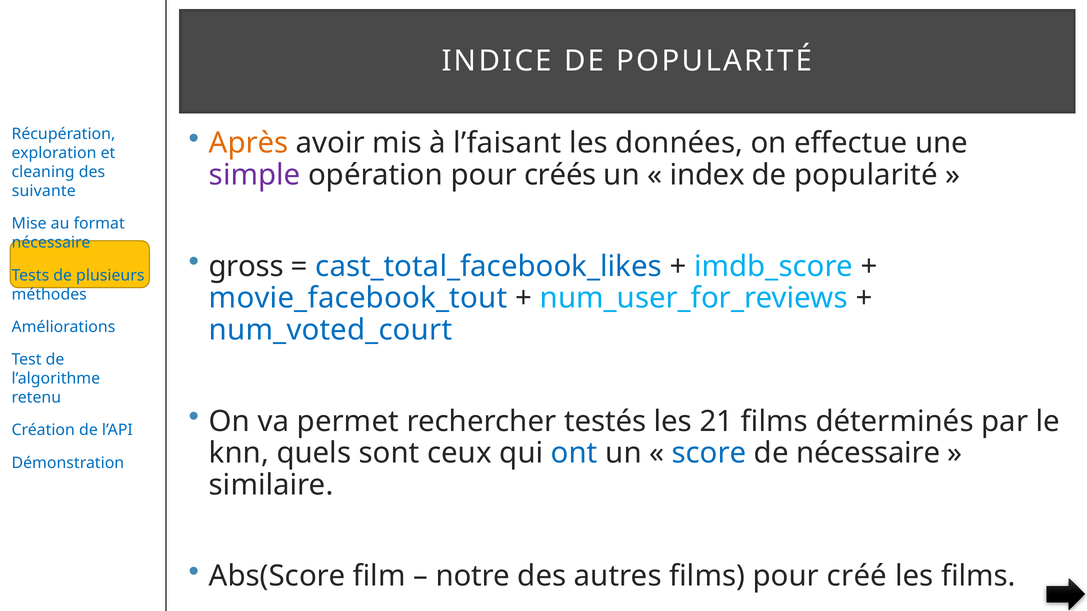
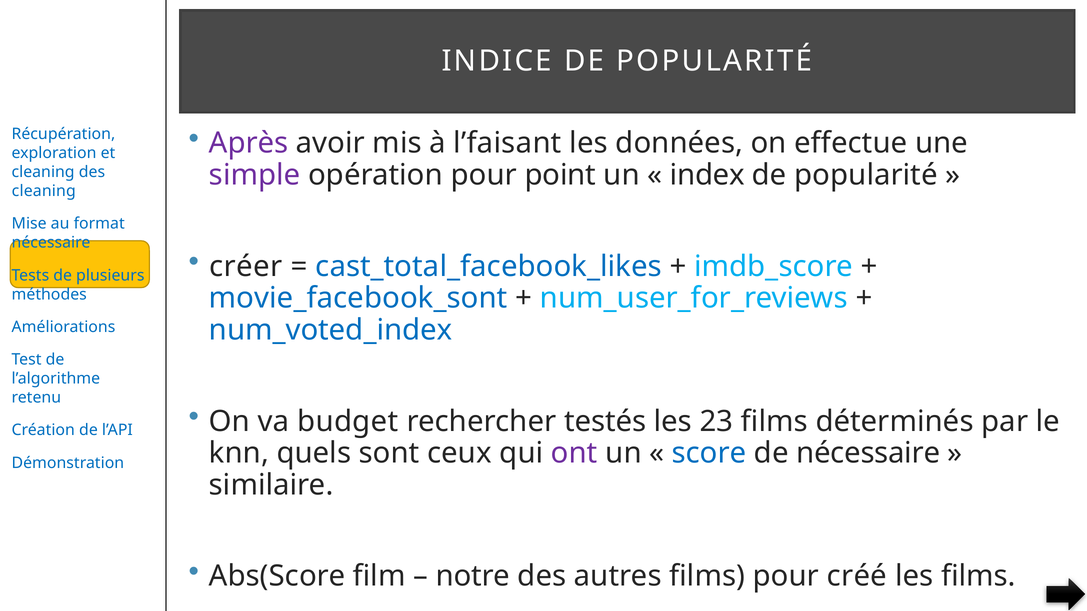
Après colour: orange -> purple
créés: créés -> point
suivante at (44, 191): suivante -> cleaning
gross: gross -> créer
movie_facebook_tout: movie_facebook_tout -> movie_facebook_sont
num_voted_court: num_voted_court -> num_voted_index
permet: permet -> budget
21: 21 -> 23
ont colour: blue -> purple
